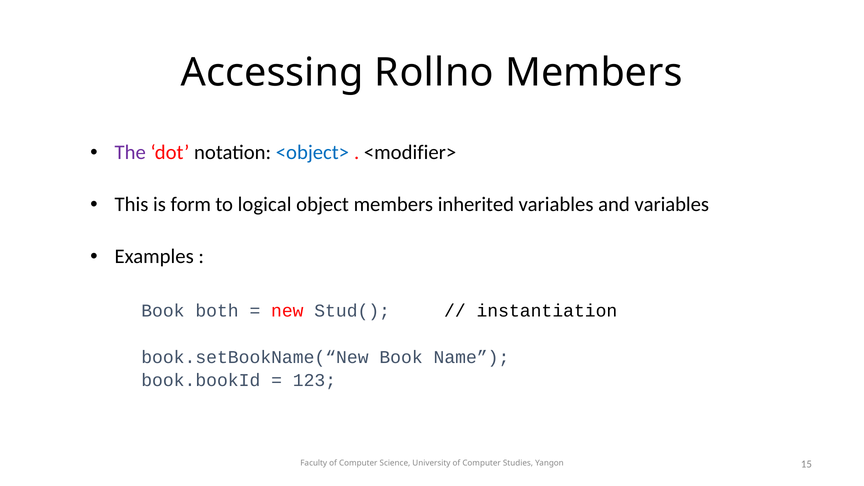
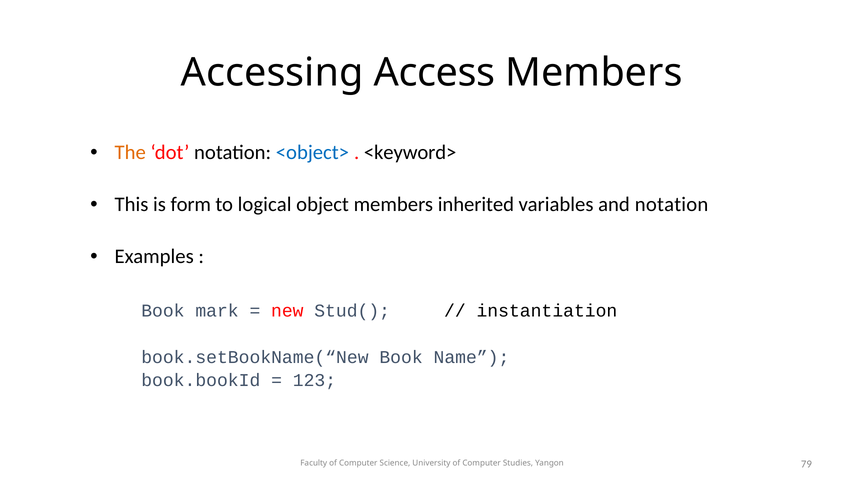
Rollno: Rollno -> Access
The colour: purple -> orange
<modifier>: <modifier> -> <keyword>
and variables: variables -> notation
both: both -> mark
15: 15 -> 79
